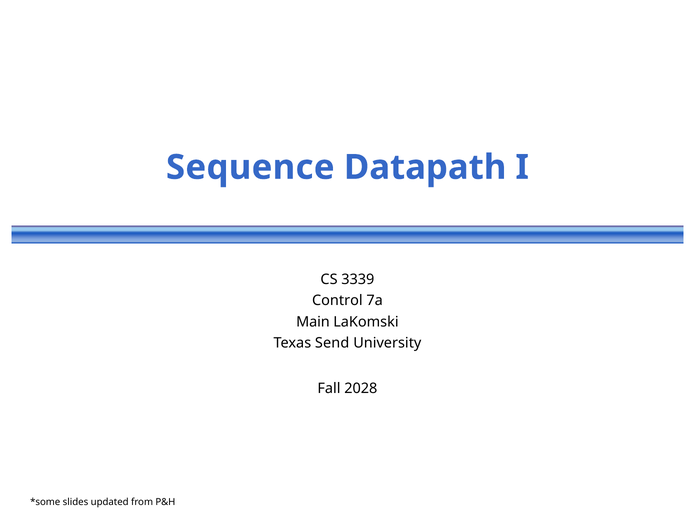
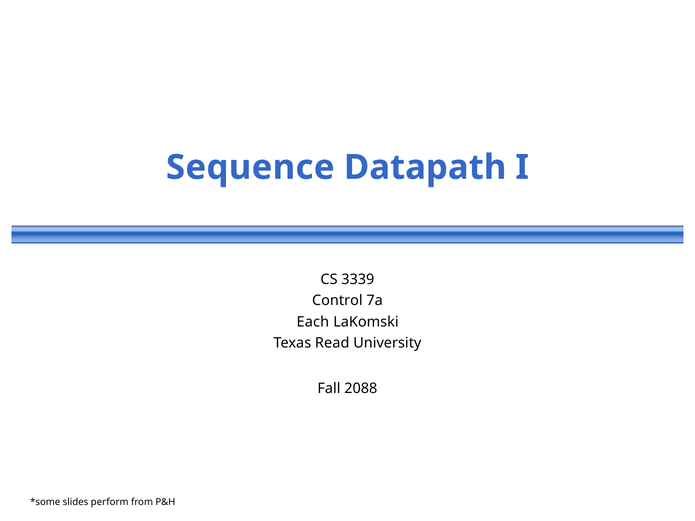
Main: Main -> Each
Send: Send -> Read
2028: 2028 -> 2088
updated: updated -> perform
